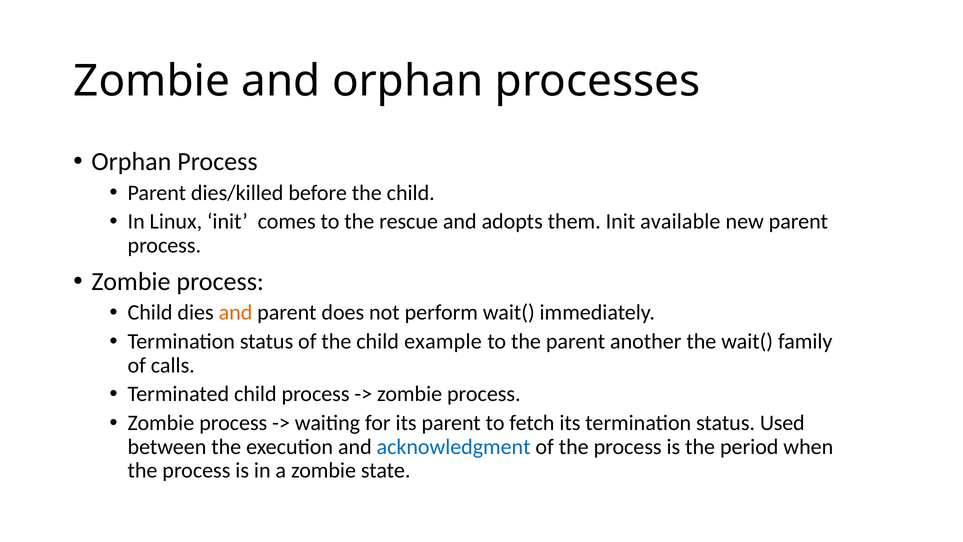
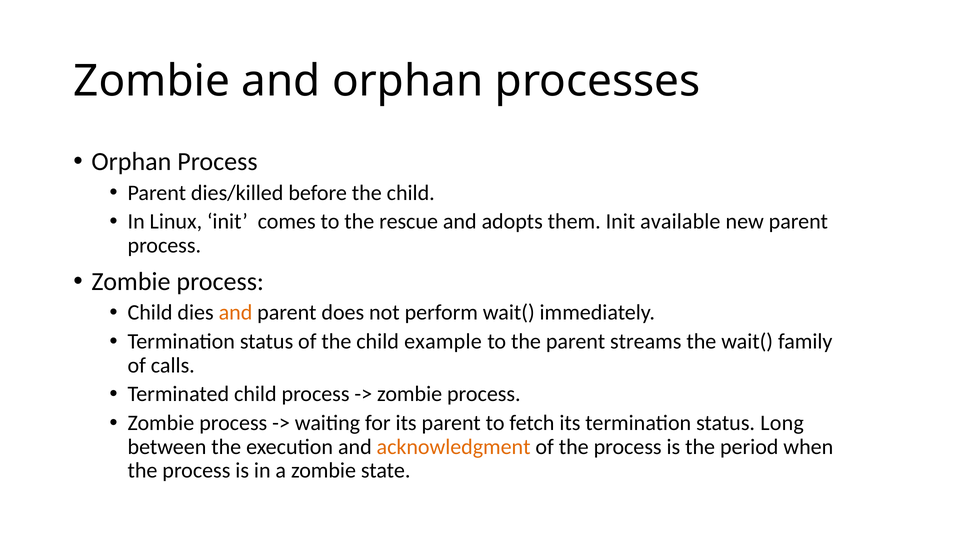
another: another -> streams
Used: Used -> Long
acknowledgment colour: blue -> orange
